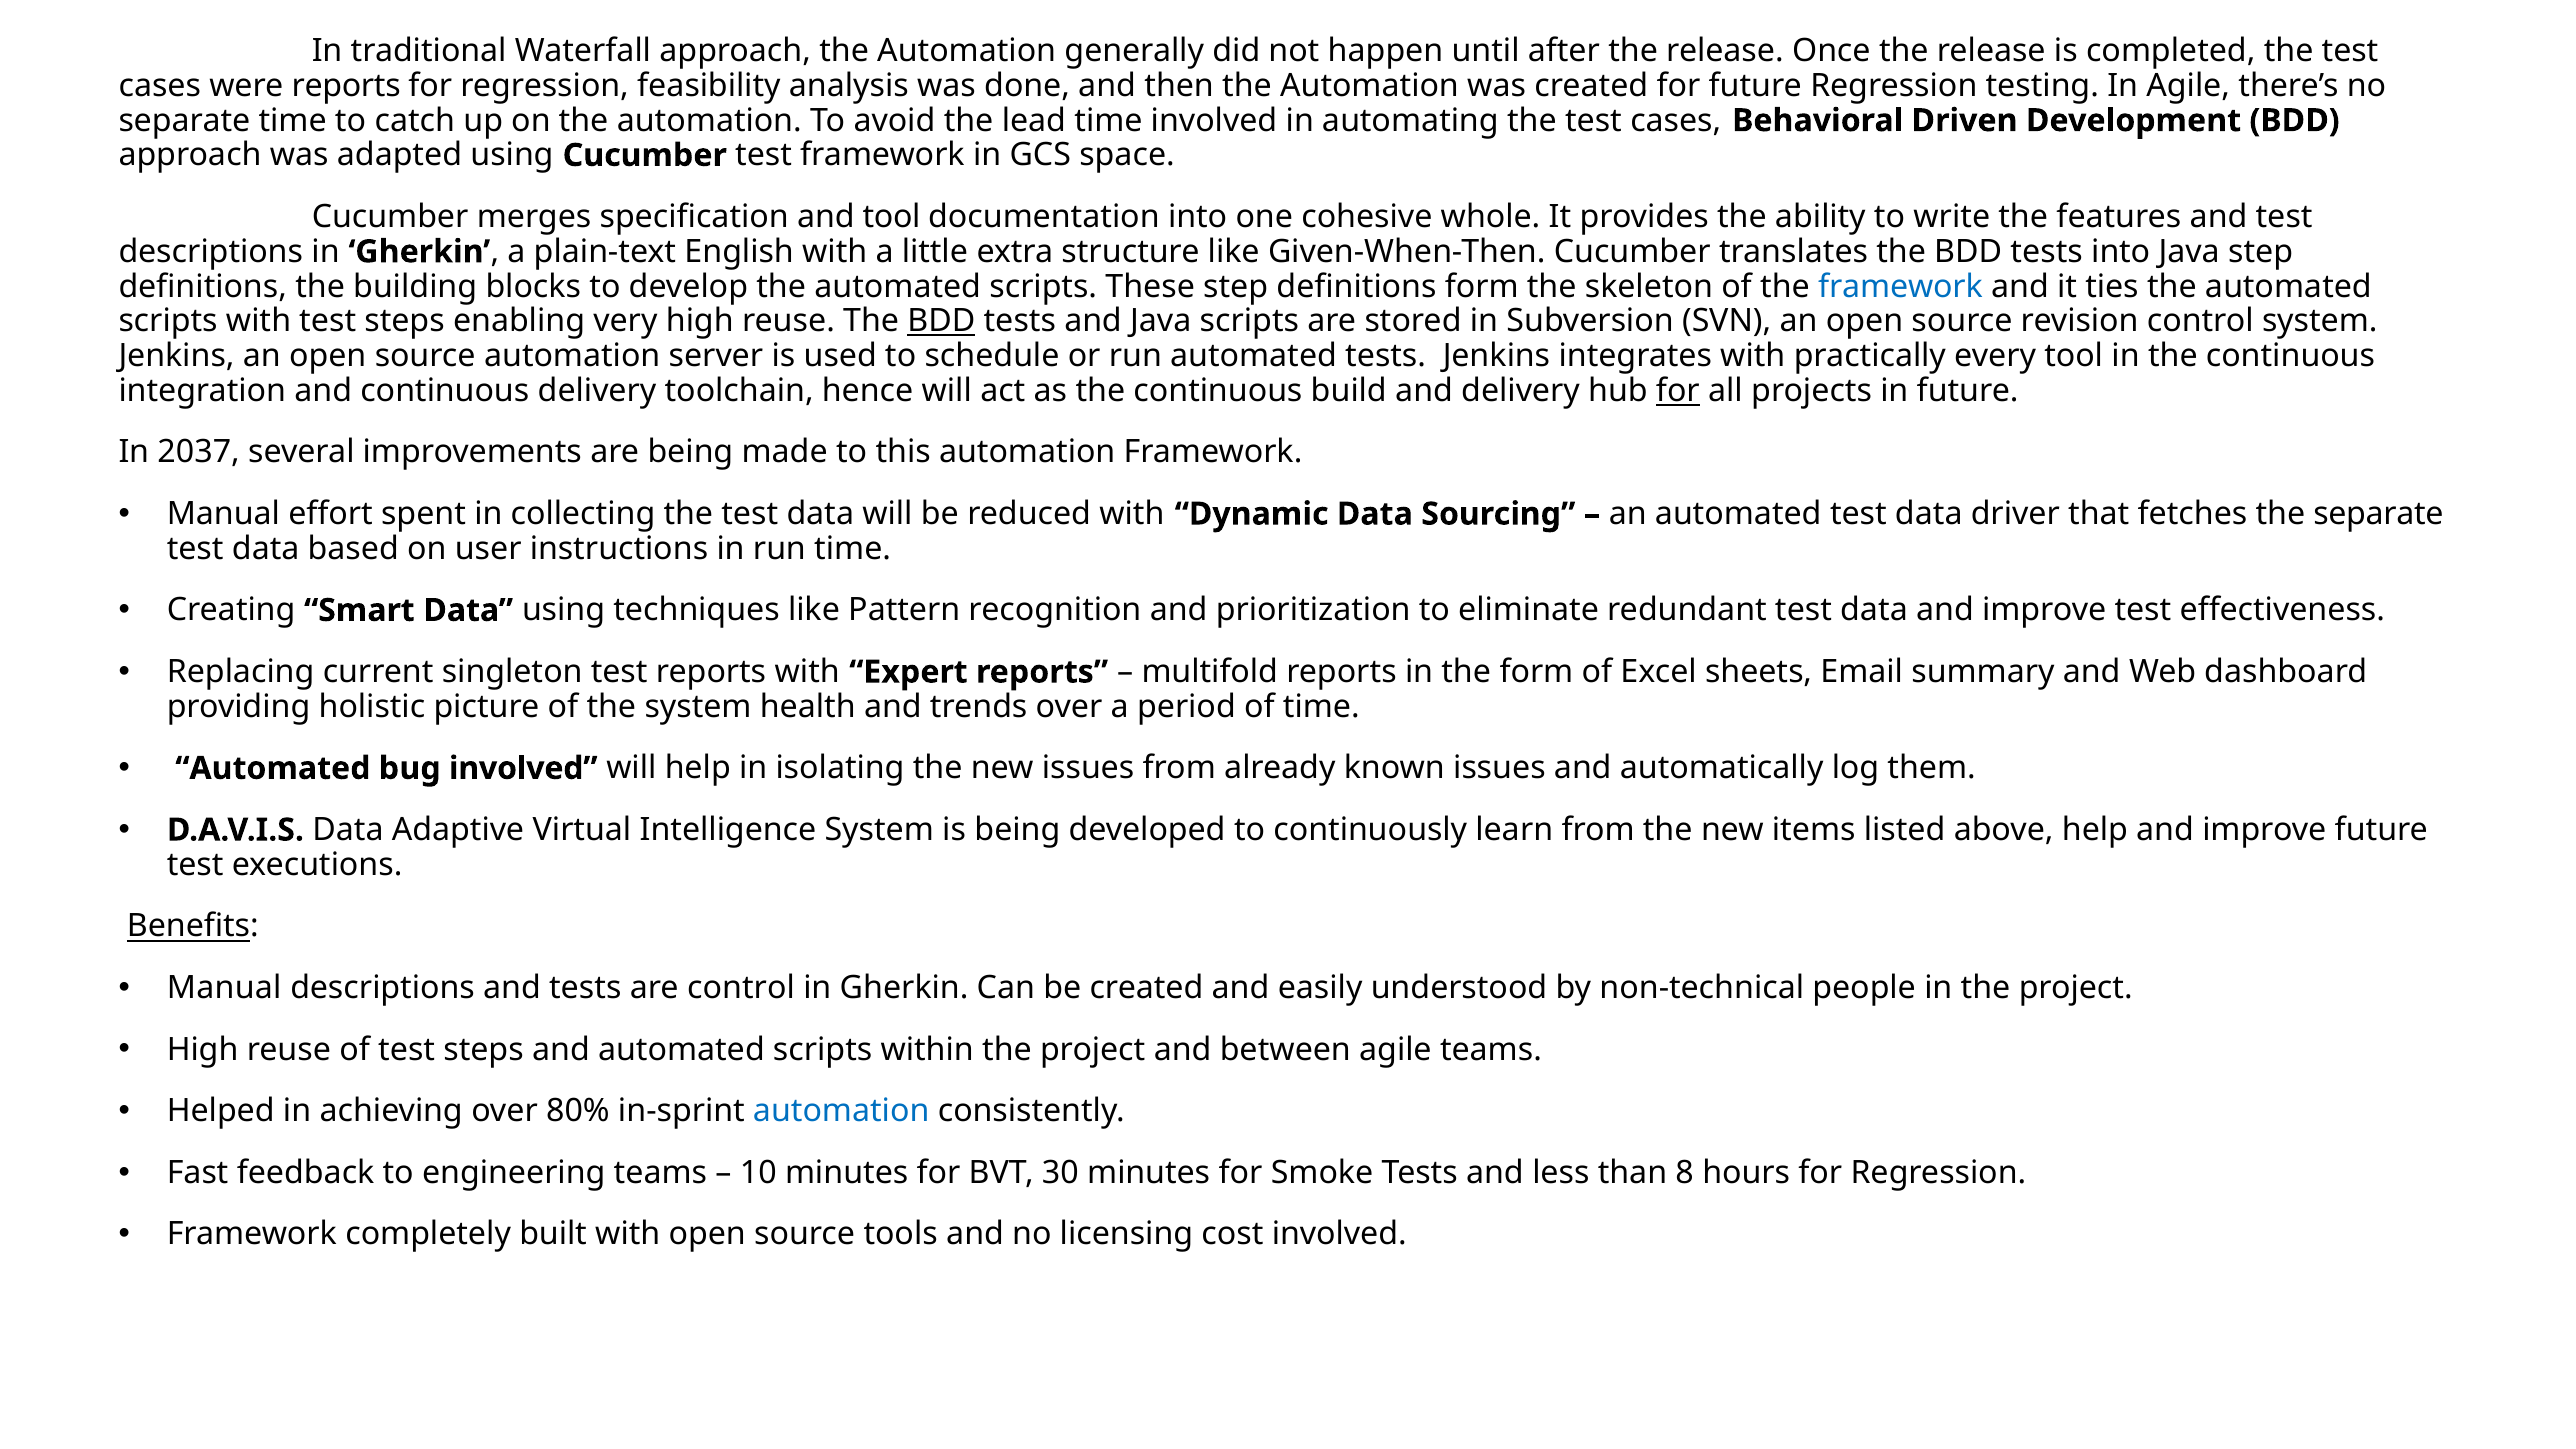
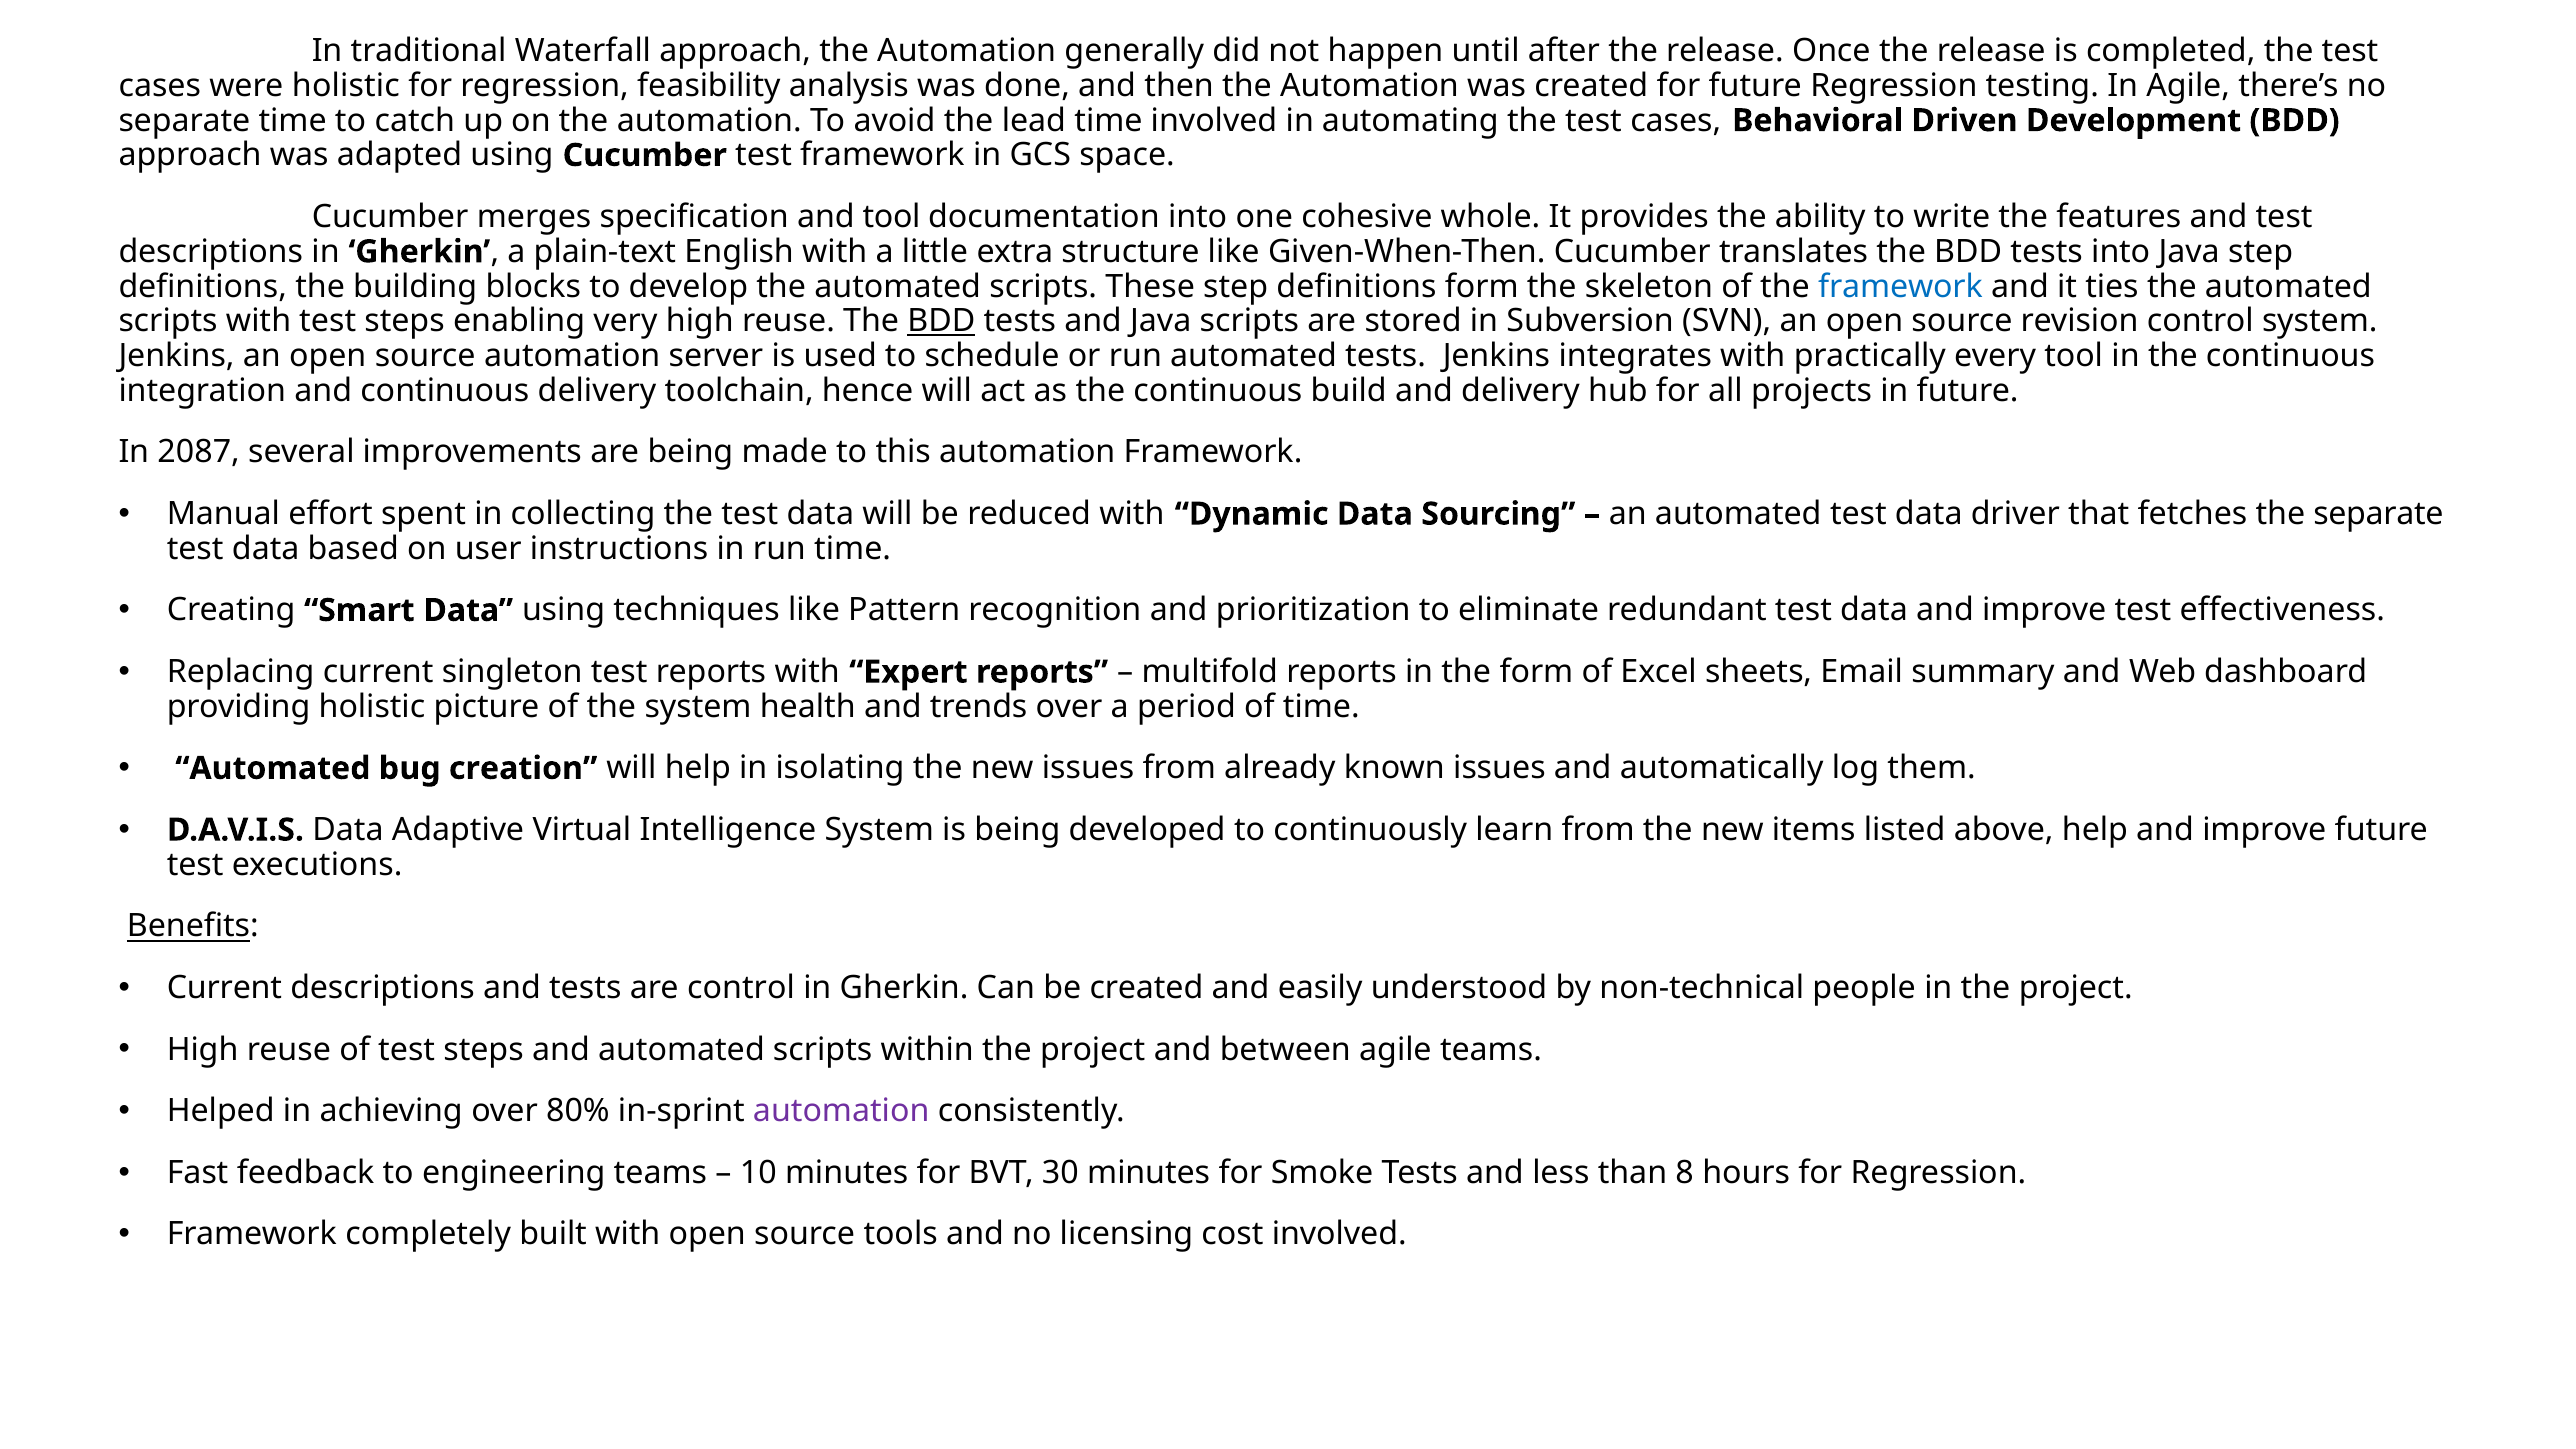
were reports: reports -> holistic
for at (1678, 391) underline: present -> none
2037: 2037 -> 2087
bug involved: involved -> creation
Manual at (224, 988): Manual -> Current
automation at (841, 1111) colour: blue -> purple
